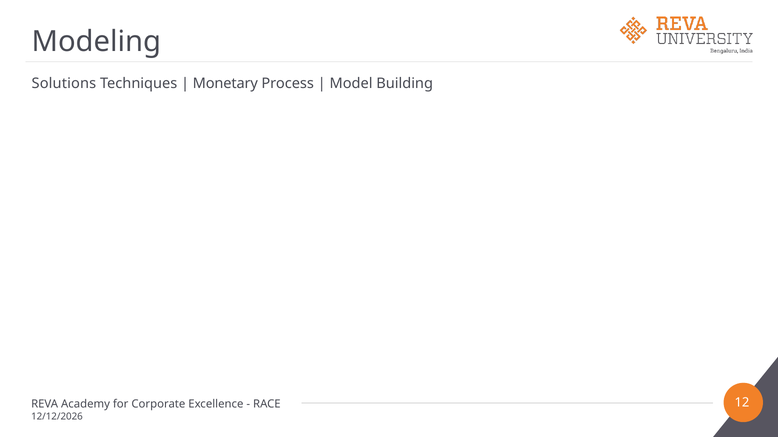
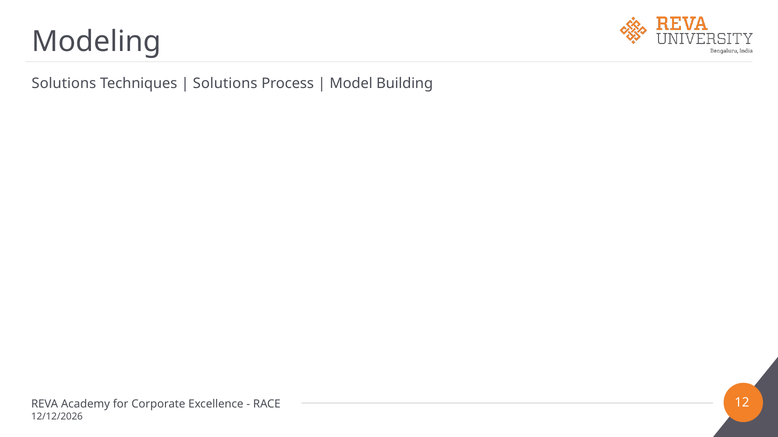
Monetary at (225, 84): Monetary -> Solutions
